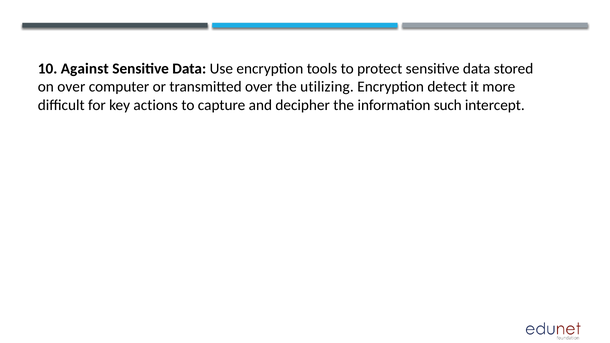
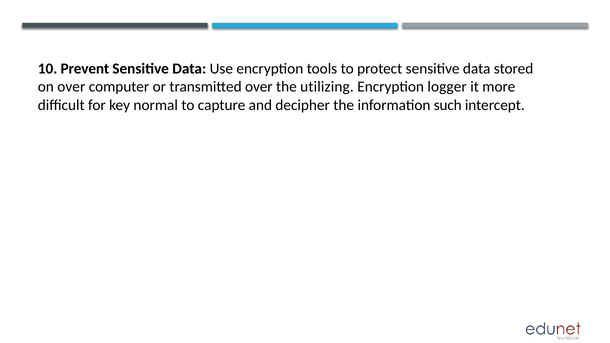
Against: Against -> Prevent
detect: detect -> logger
actions: actions -> normal
